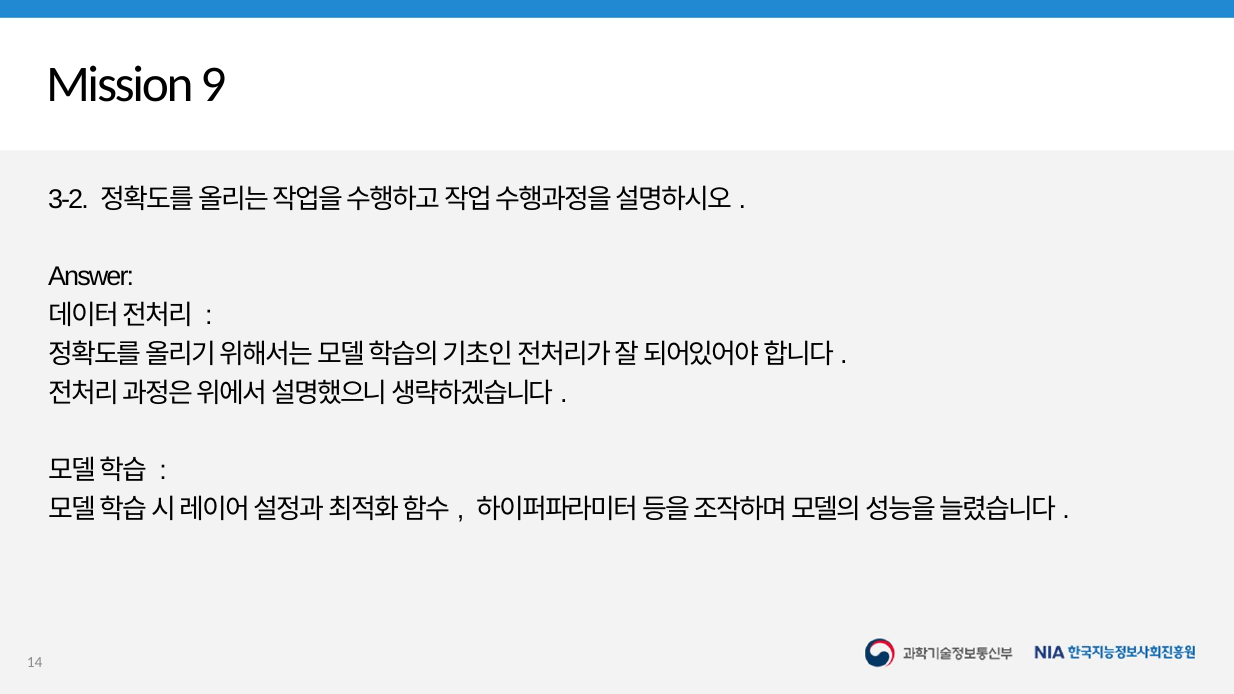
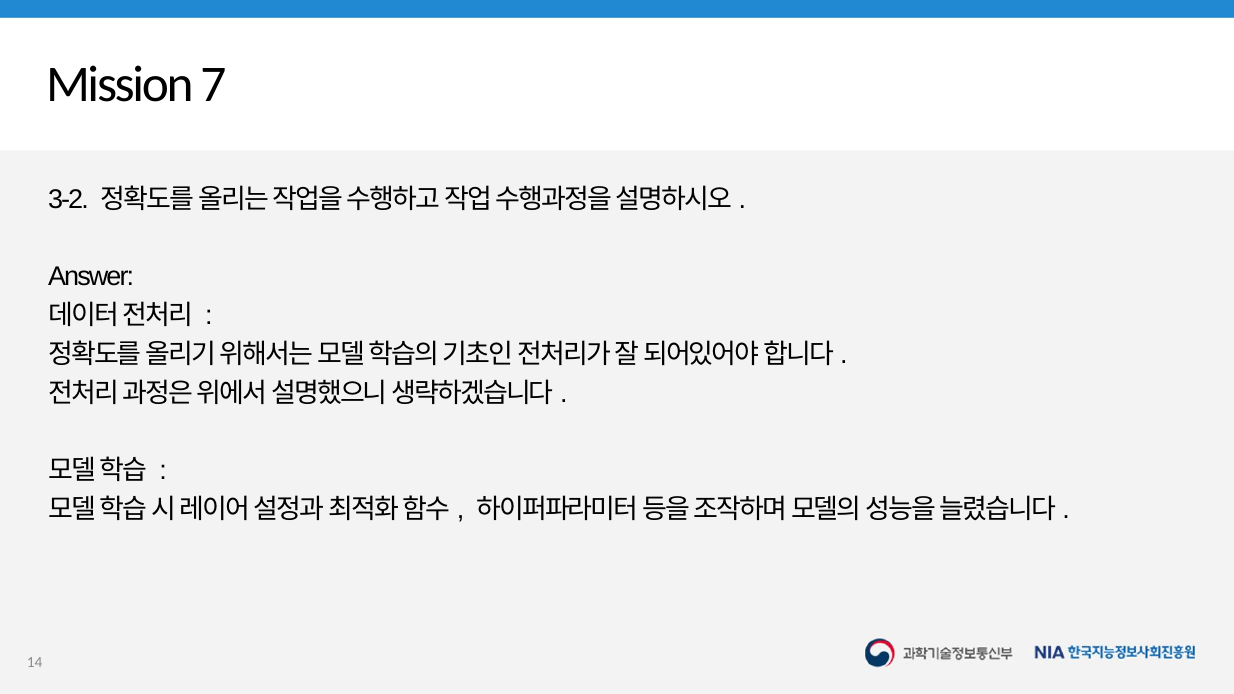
9: 9 -> 7
